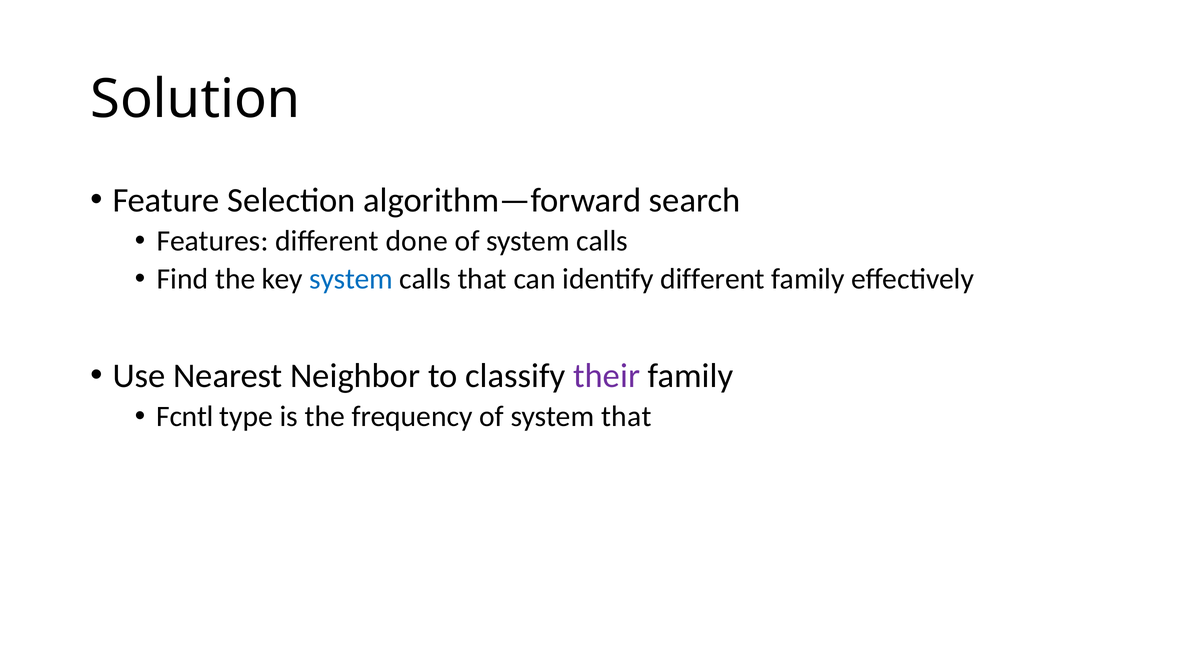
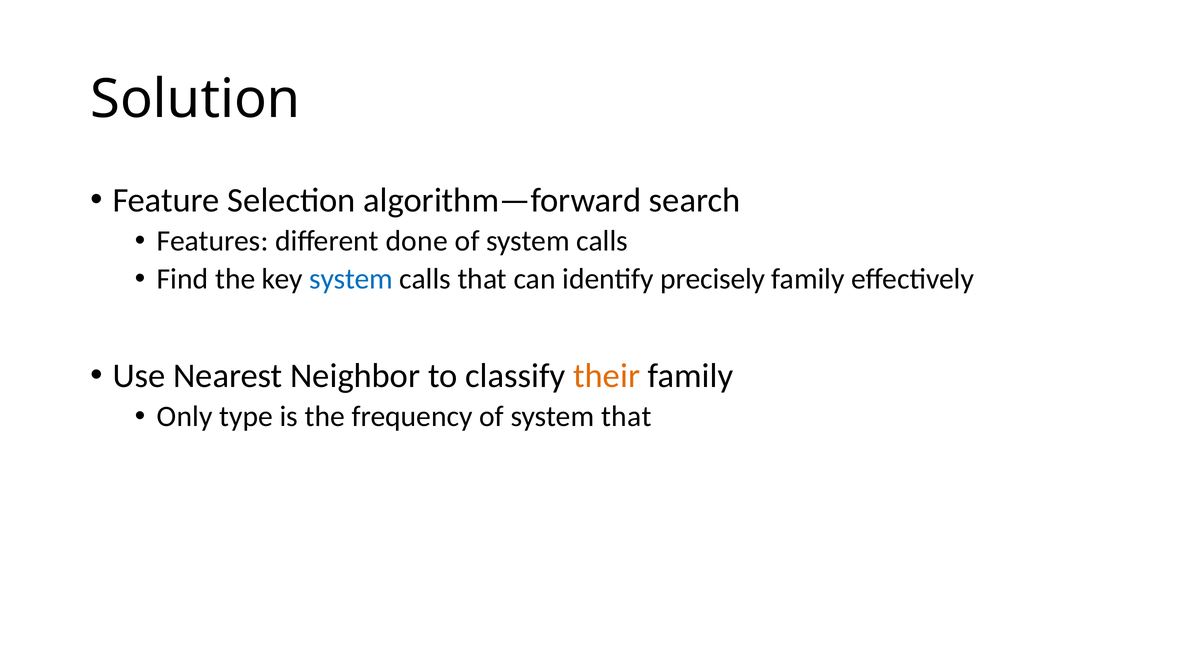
identify different: different -> precisely
their colour: purple -> orange
Fcntl: Fcntl -> Only
